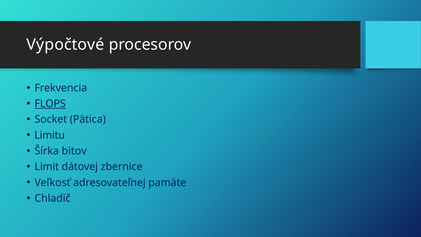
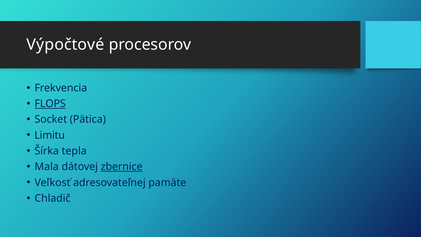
bitov: bitov -> tepla
Limit: Limit -> Mala
zbernice underline: none -> present
